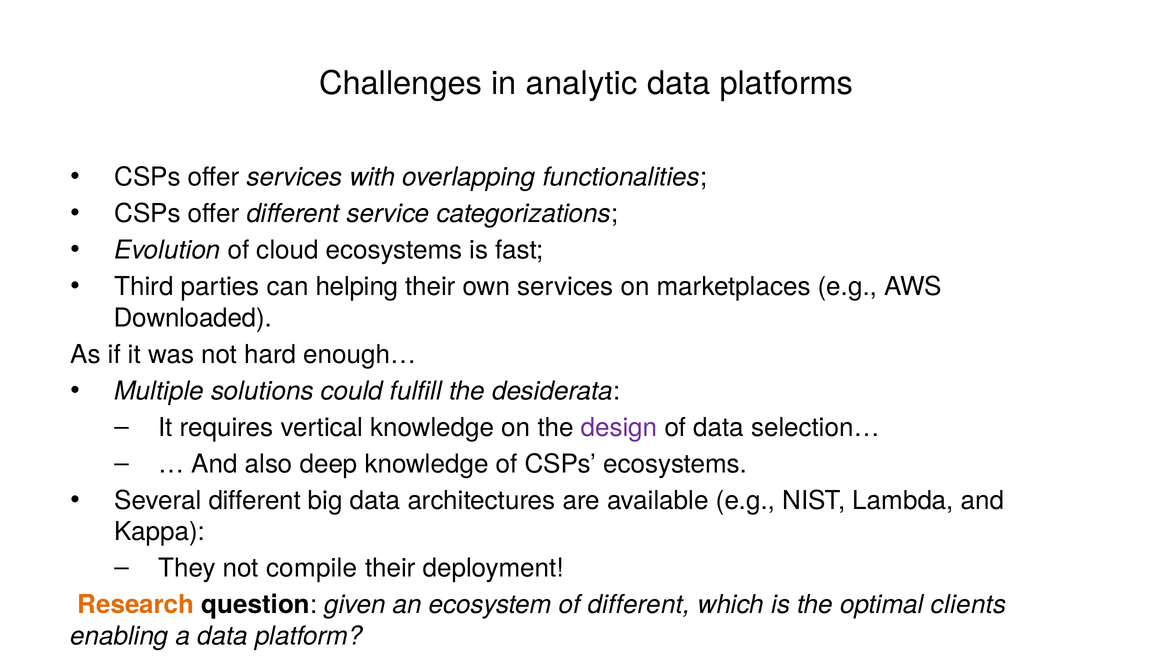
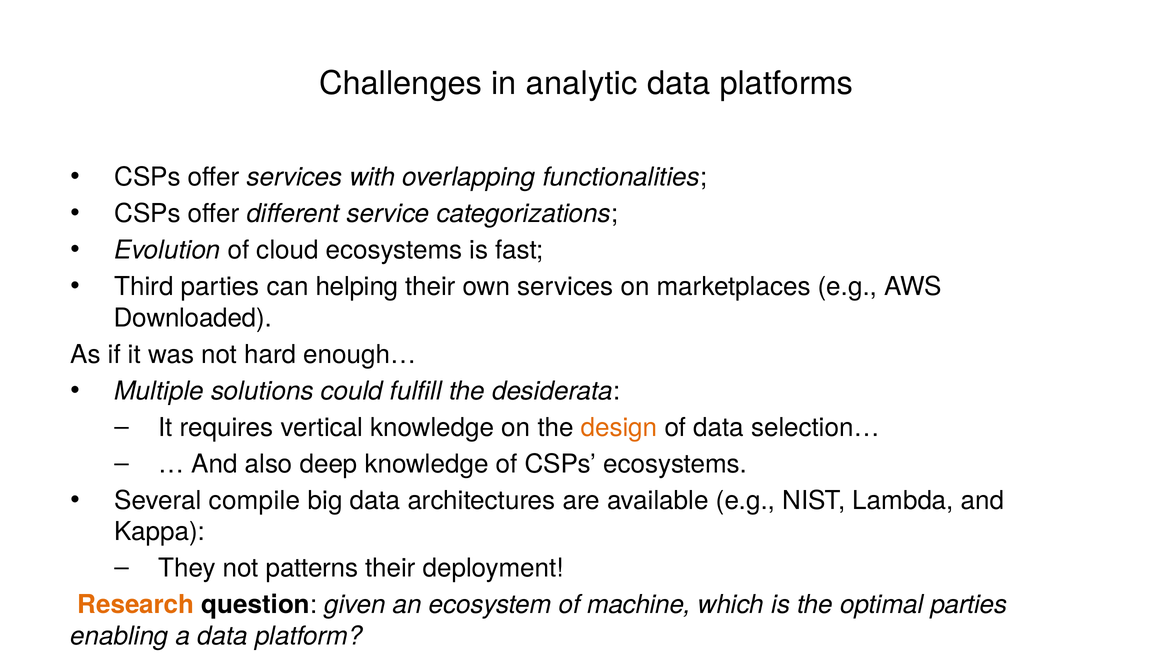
design colour: purple -> orange
Several different: different -> compile
compile: compile -> patterns
of different: different -> machine
optimal clients: clients -> parties
